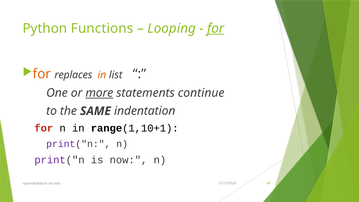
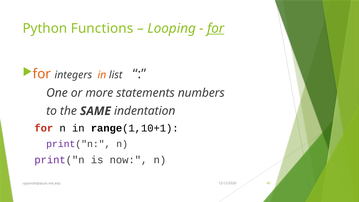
replaces: replaces -> integers
more underline: present -> none
continue: continue -> numbers
